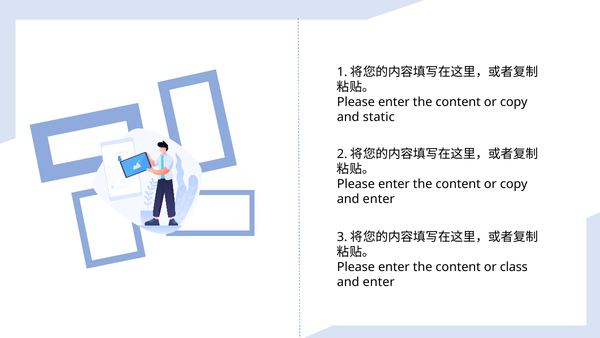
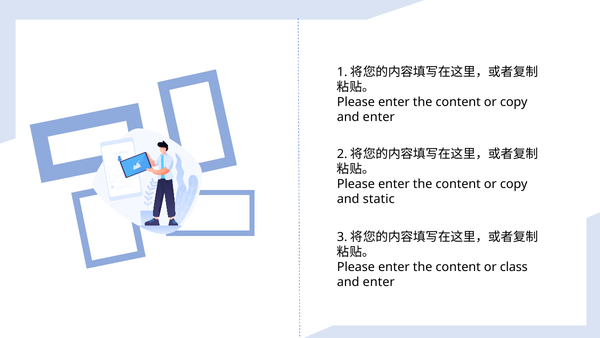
static at (379, 117): static -> enter
enter at (379, 199): enter -> static
